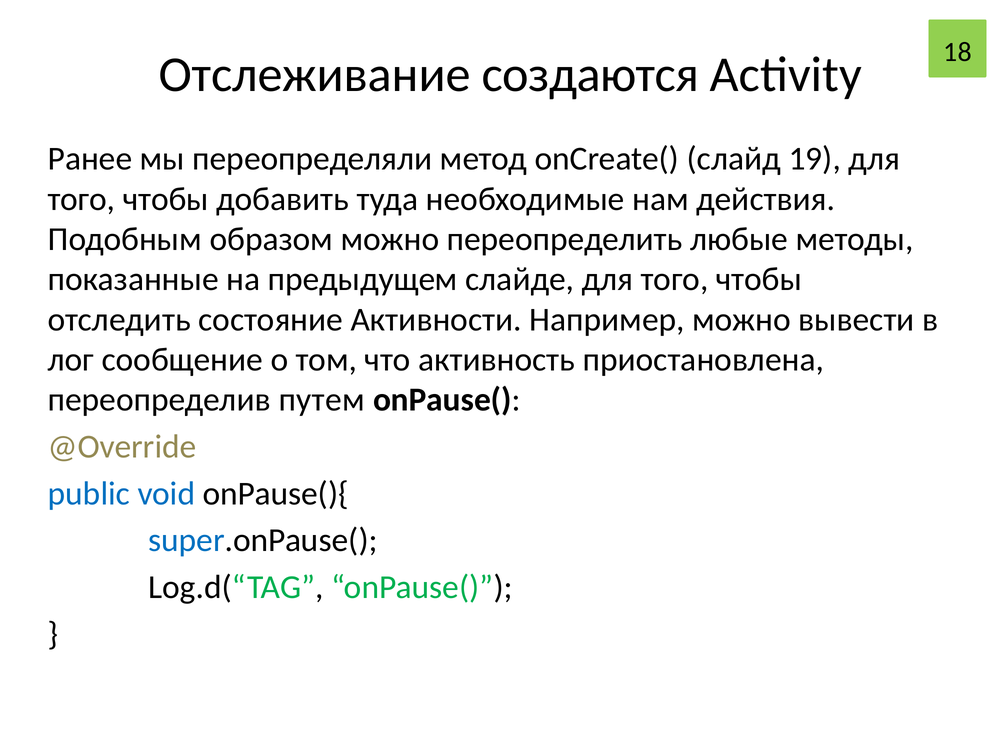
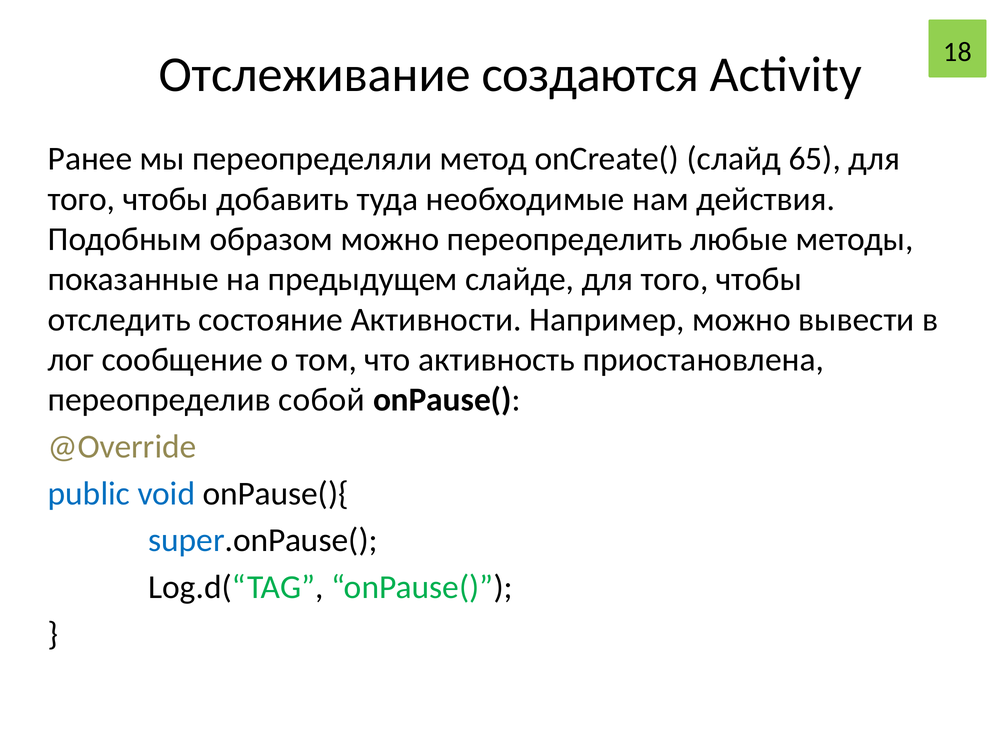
19: 19 -> 65
путем: путем -> собой
